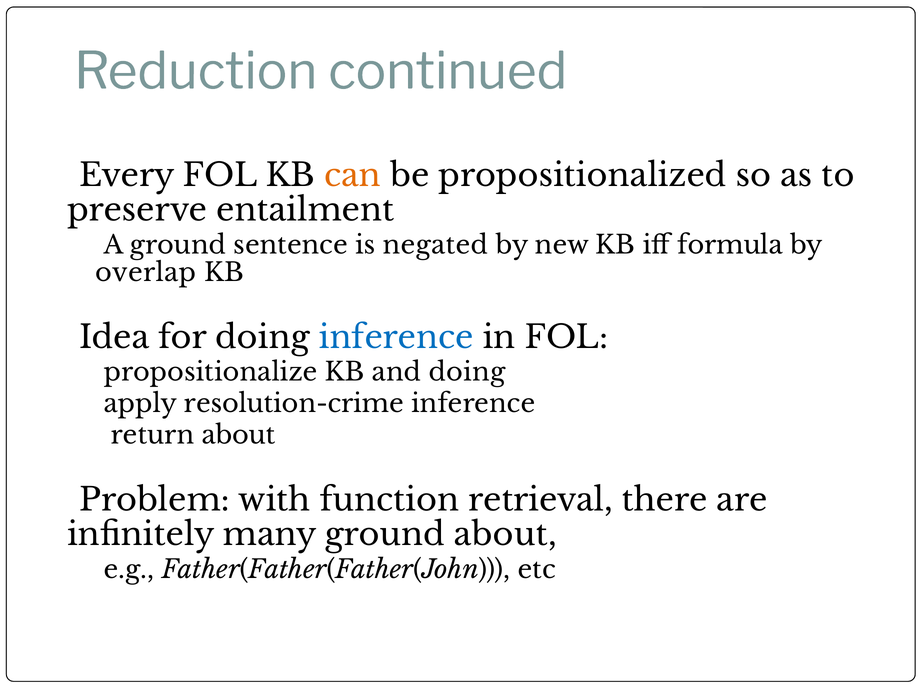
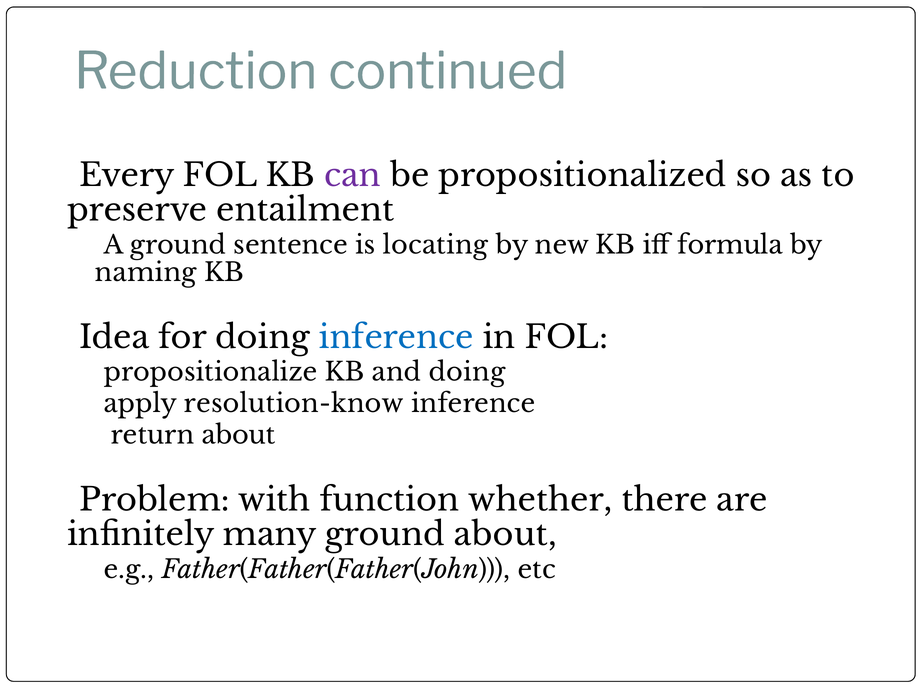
can colour: orange -> purple
negated: negated -> locating
overlap: overlap -> naming
resolution-crime: resolution-crime -> resolution-know
retrieval: retrieval -> whether
